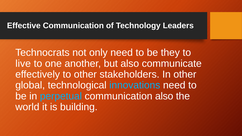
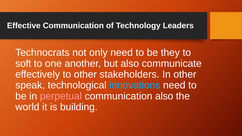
live: live -> soft
global: global -> speak
perpetual colour: light blue -> pink
